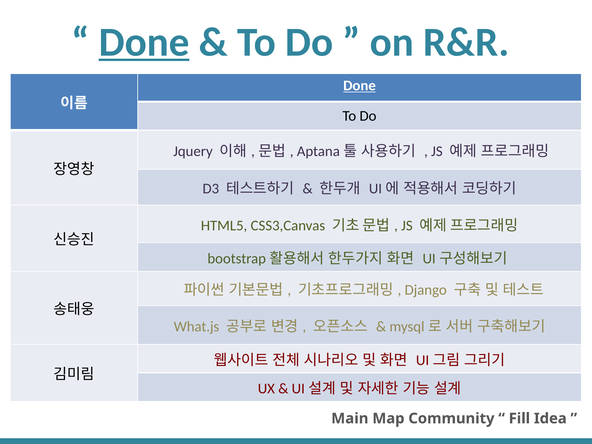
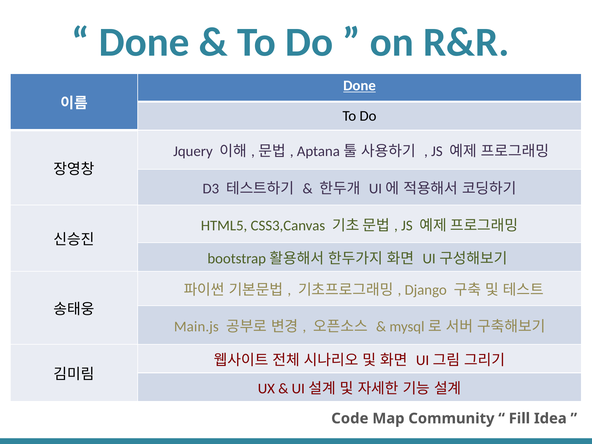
Done at (144, 42) underline: present -> none
What.js: What.js -> Main.js
Main: Main -> Code
